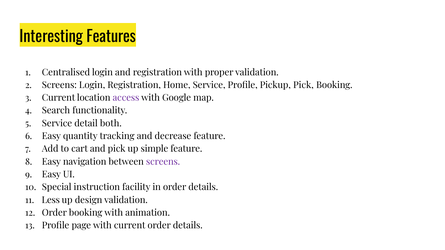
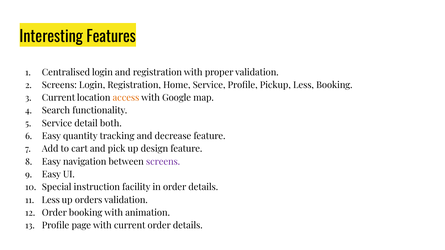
Pickup Pick: Pick -> Less
access colour: purple -> orange
simple: simple -> design
design: design -> orders
